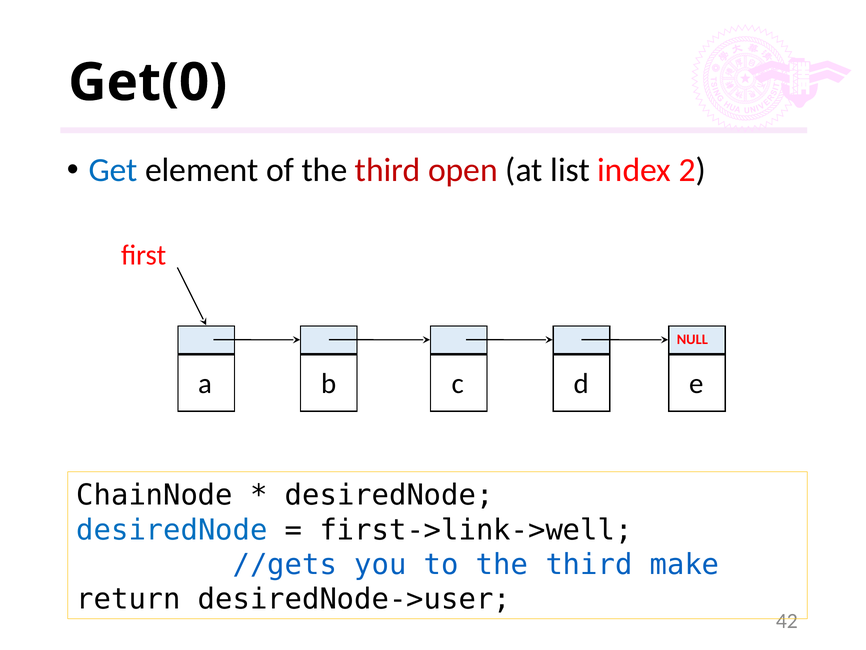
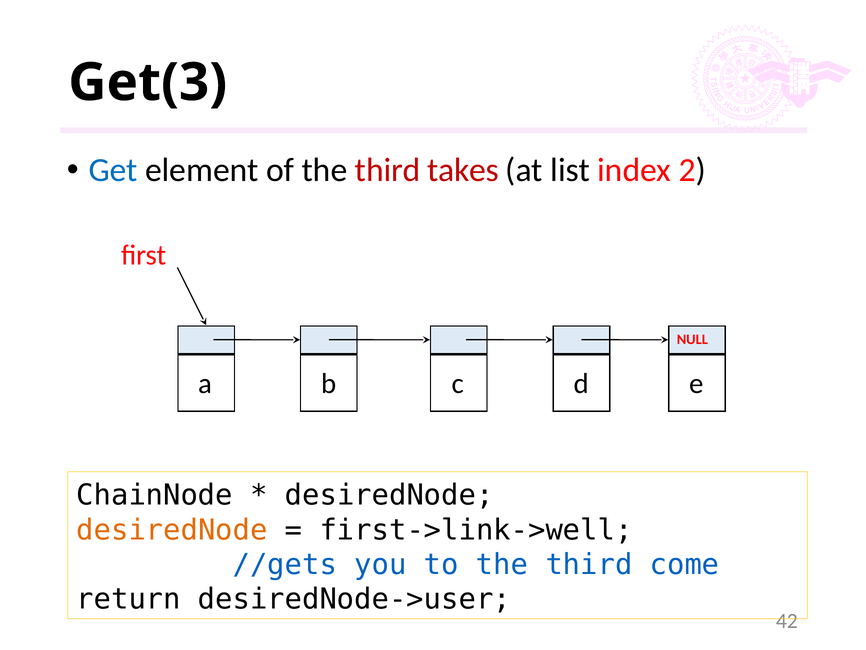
Get(0: Get(0 -> Get(3
open: open -> takes
desiredNode at (172, 530) colour: blue -> orange
make: make -> come
